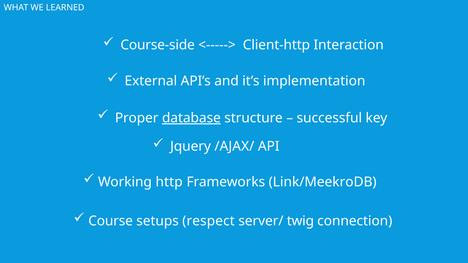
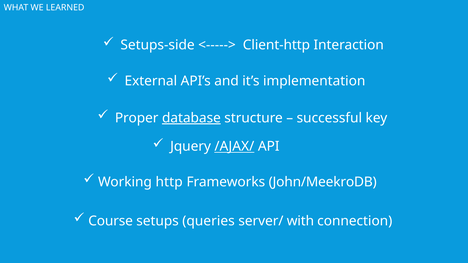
Course-side: Course-side -> Setups-side
/AJAX/ underline: none -> present
Link/MeekroDB: Link/MeekroDB -> John/MeekroDB
respect: respect -> queries
twig: twig -> with
